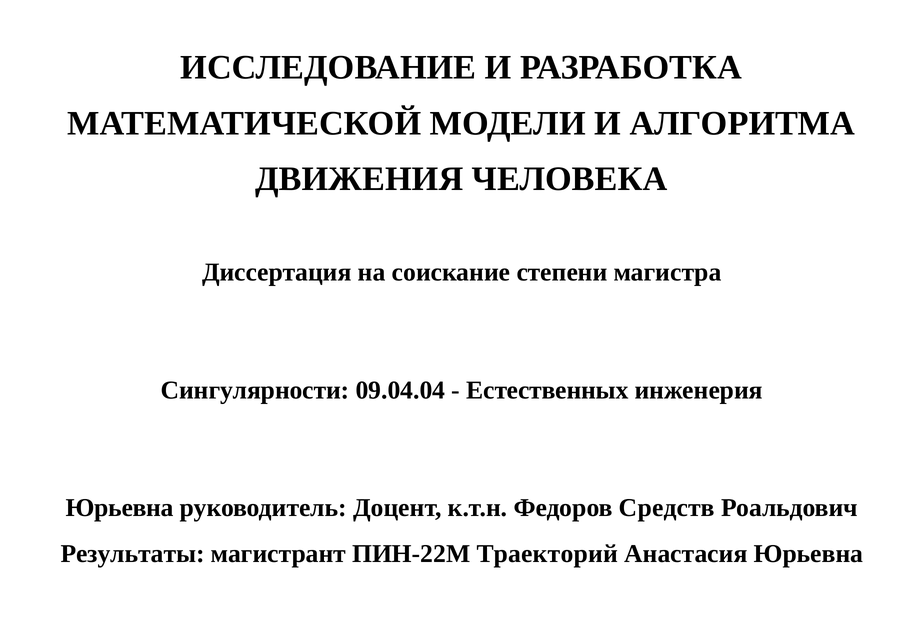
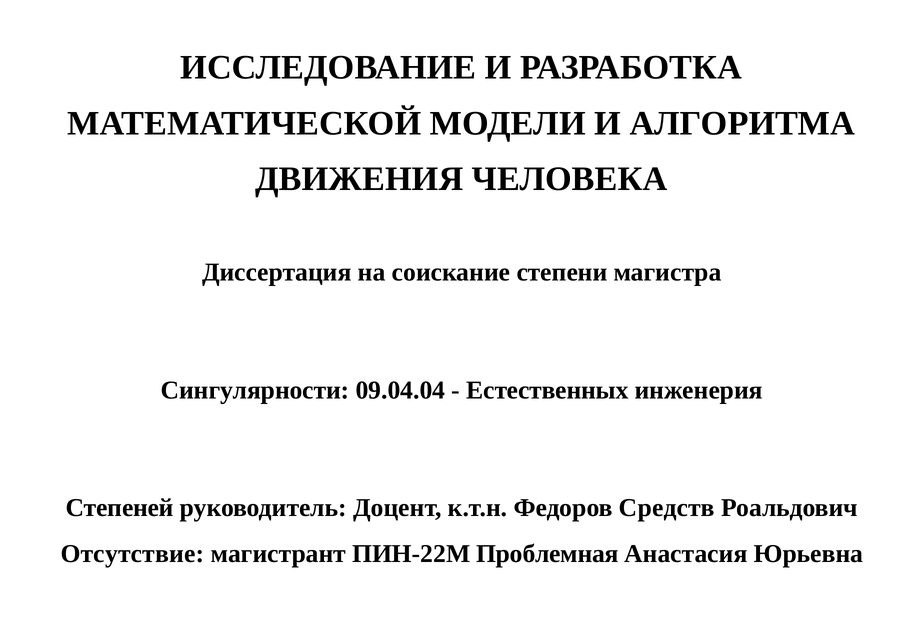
Юрьевна at (120, 508): Юрьевна -> Степеней
Результаты: Результаты -> Отсутствие
Траекторий: Траекторий -> Проблемная
